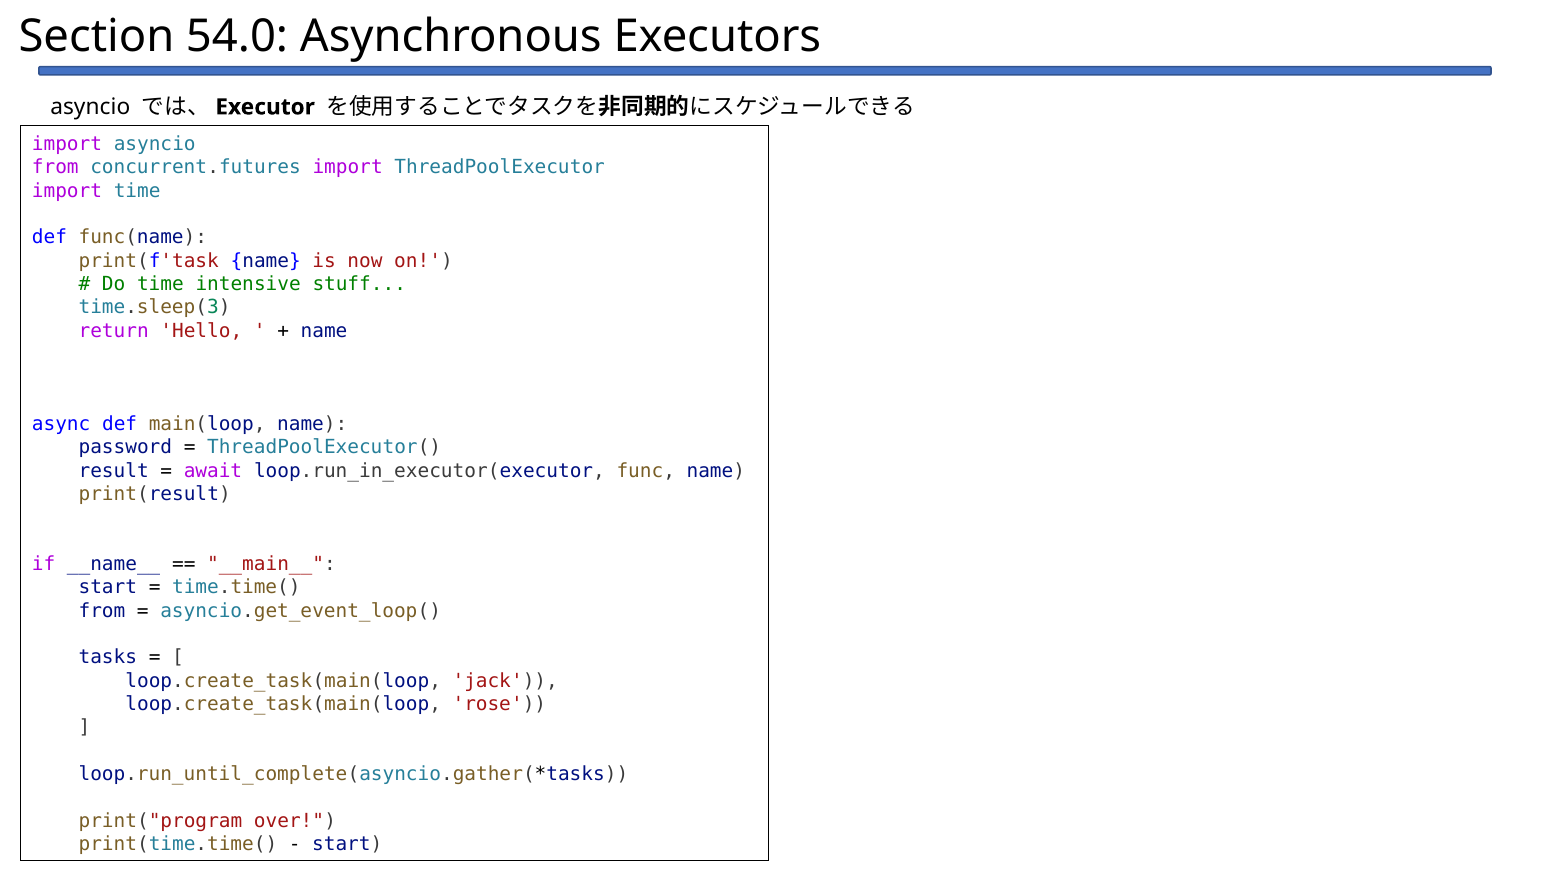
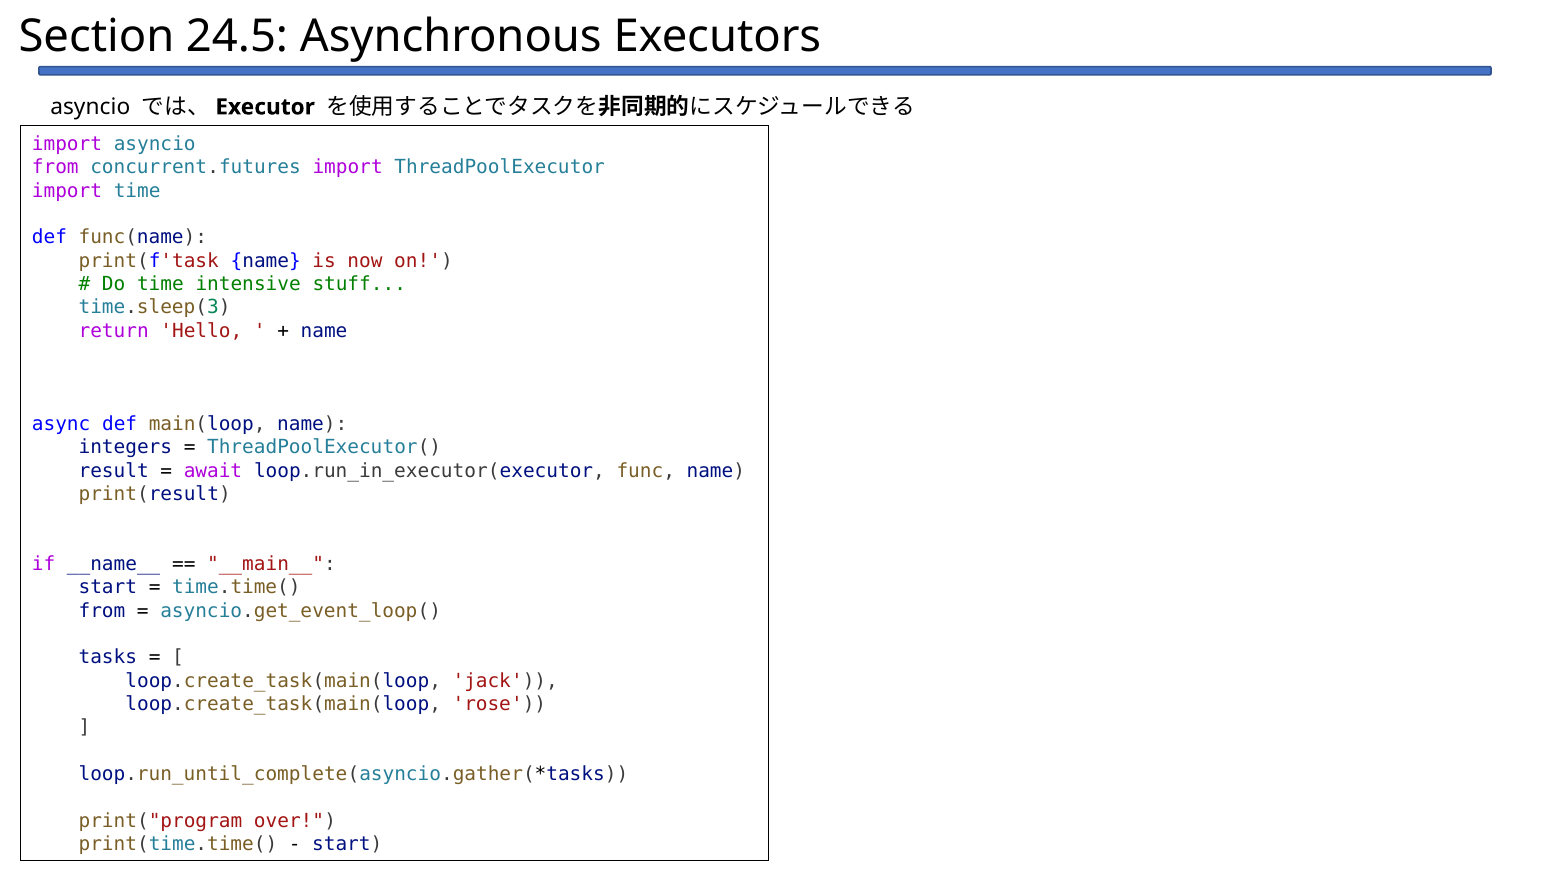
54.0: 54.0 -> 24.5
password: password -> integers
